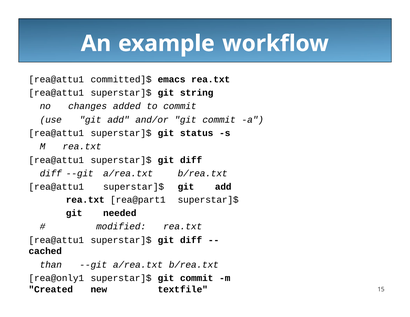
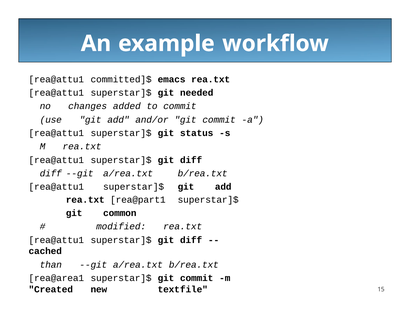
string: string -> needed
needed: needed -> common
rea@only1: rea@only1 -> rea@area1
